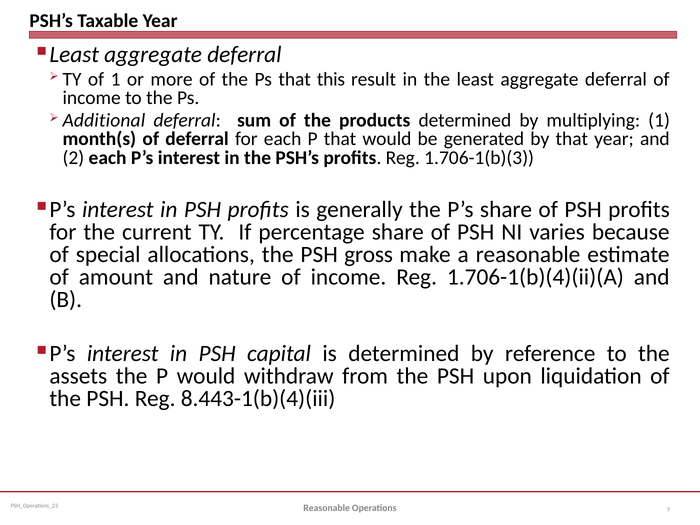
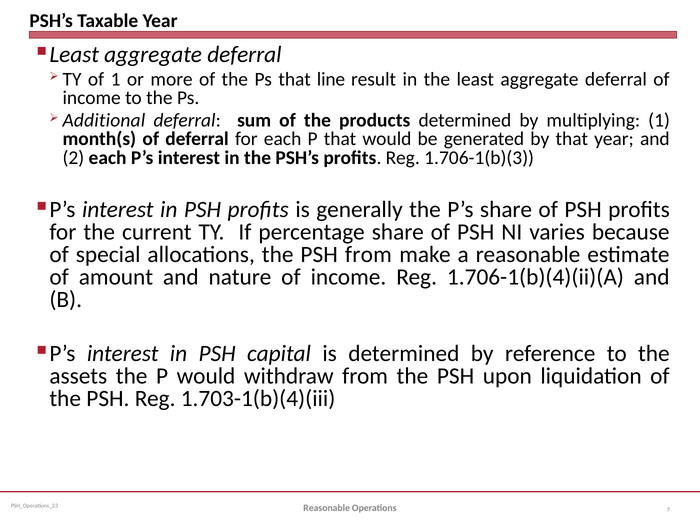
this: this -> line
PSH gross: gross -> from
8.443-1(b)(4)(iii: 8.443-1(b)(4)(iii -> 1.703-1(b)(4)(iii
